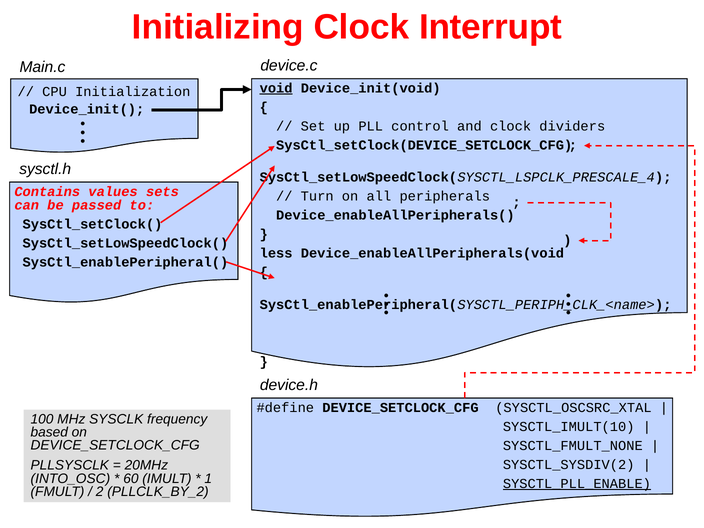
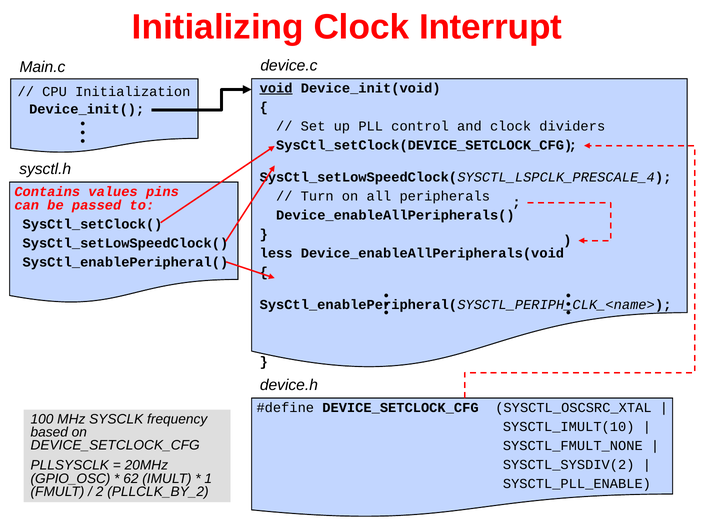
sets: sets -> pins
INTO_OSC: INTO_OSC -> GPIO_OSC
60: 60 -> 62
SYSCTL_PLL_ENABLE underline: present -> none
